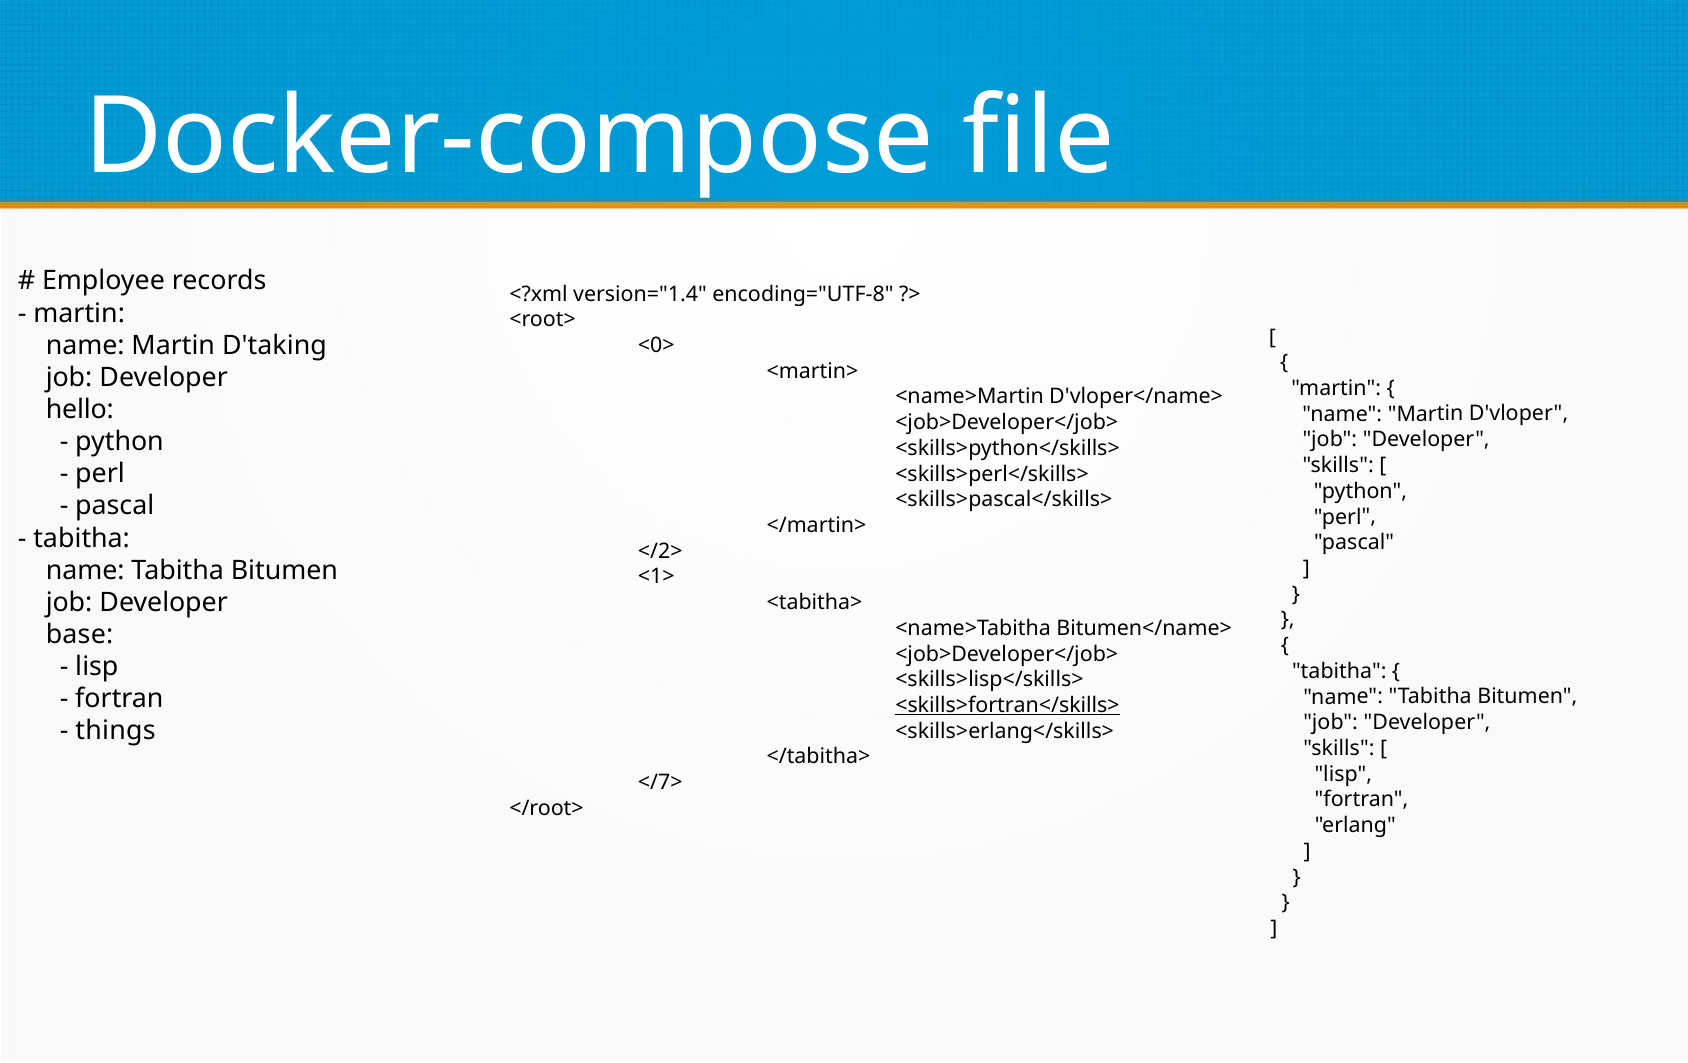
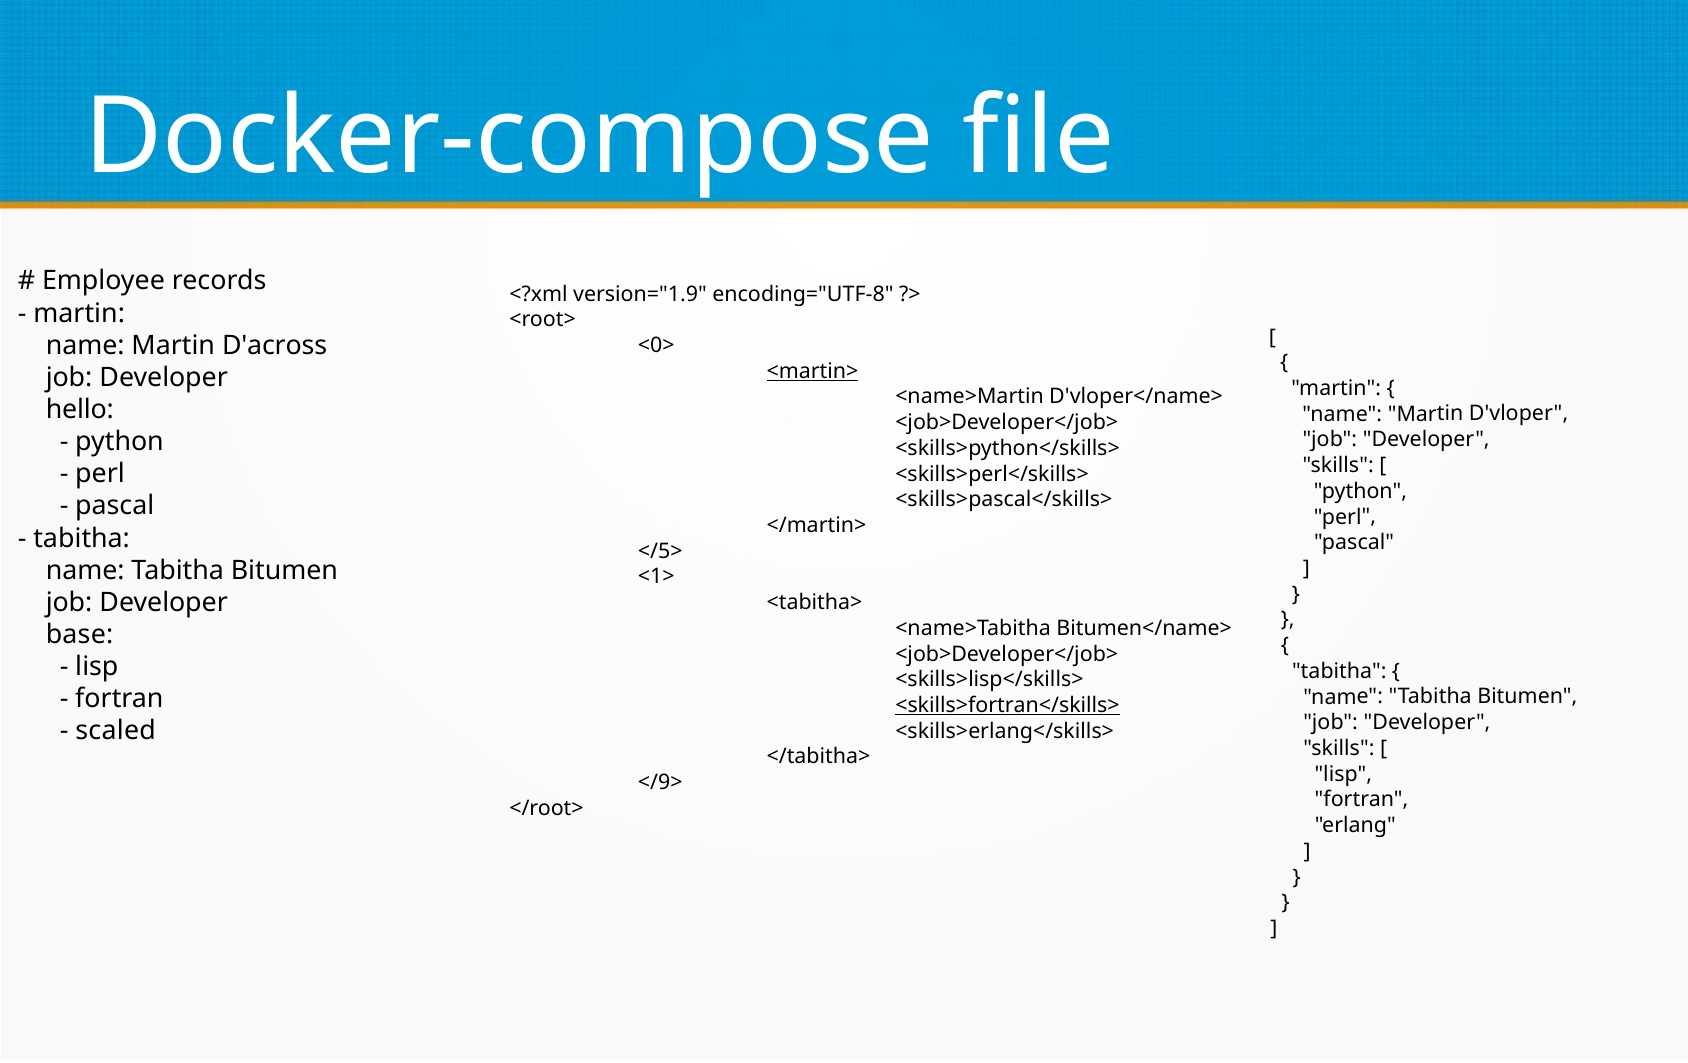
version="1.4: version="1.4 -> version="1.9
D'taking: D'taking -> D'across
<martin> underline: none -> present
</2>: </2> -> </5>
things: things -> scaled
</7>: </7> -> </9>
